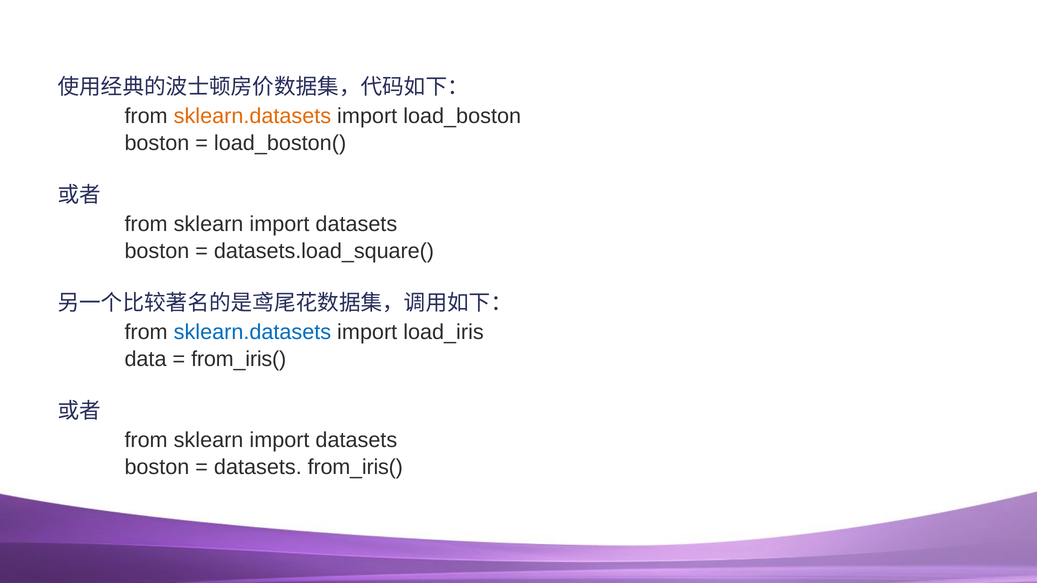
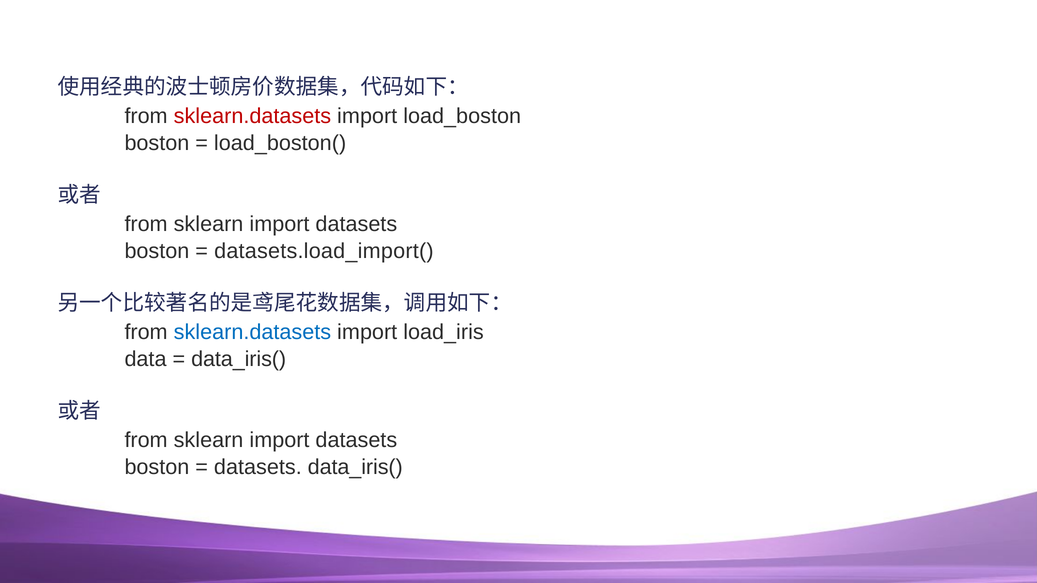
sklearn.datasets at (252, 116) colour: orange -> red
datasets.load_square(: datasets.load_square( -> datasets.load_import(
from_iris( at (239, 359): from_iris( -> data_iris(
datasets from_iris(: from_iris( -> data_iris(
